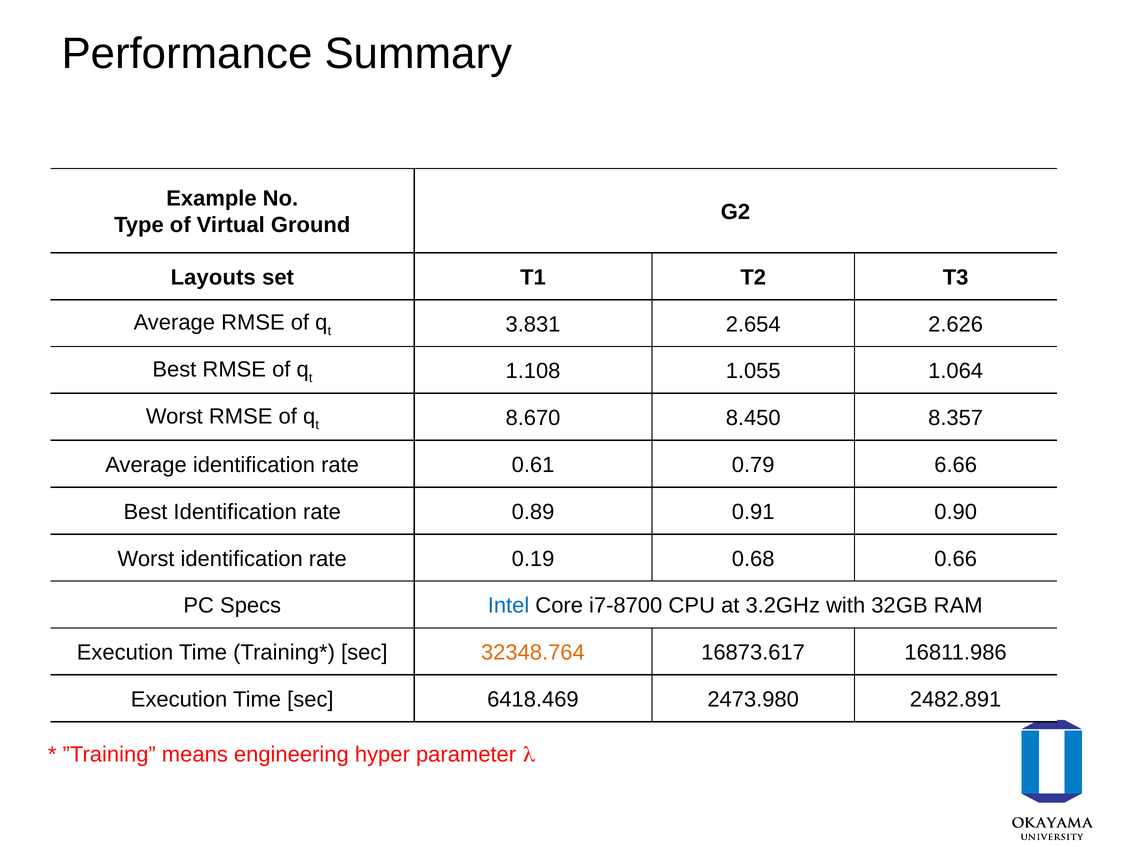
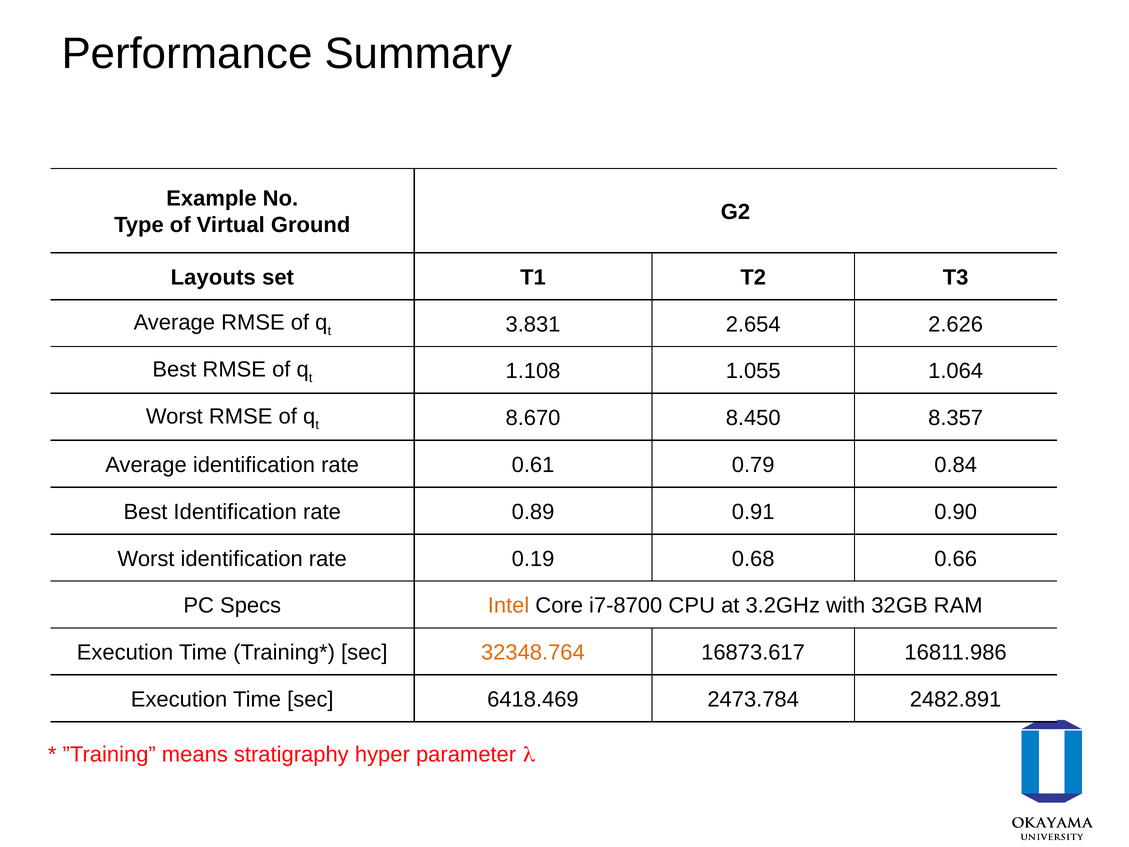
6.66: 6.66 -> 0.84
Intel colour: blue -> orange
2473.980: 2473.980 -> 2473.784
engineering: engineering -> stratigraphy
